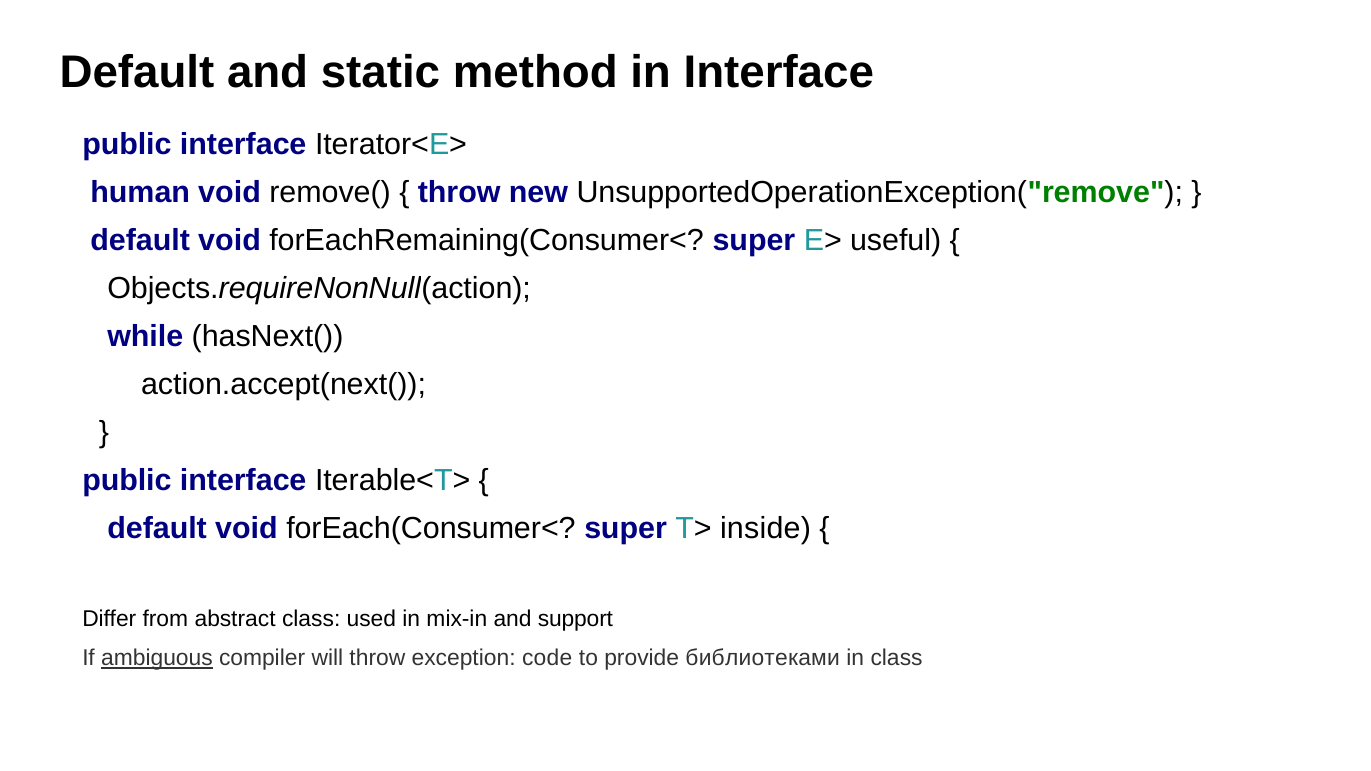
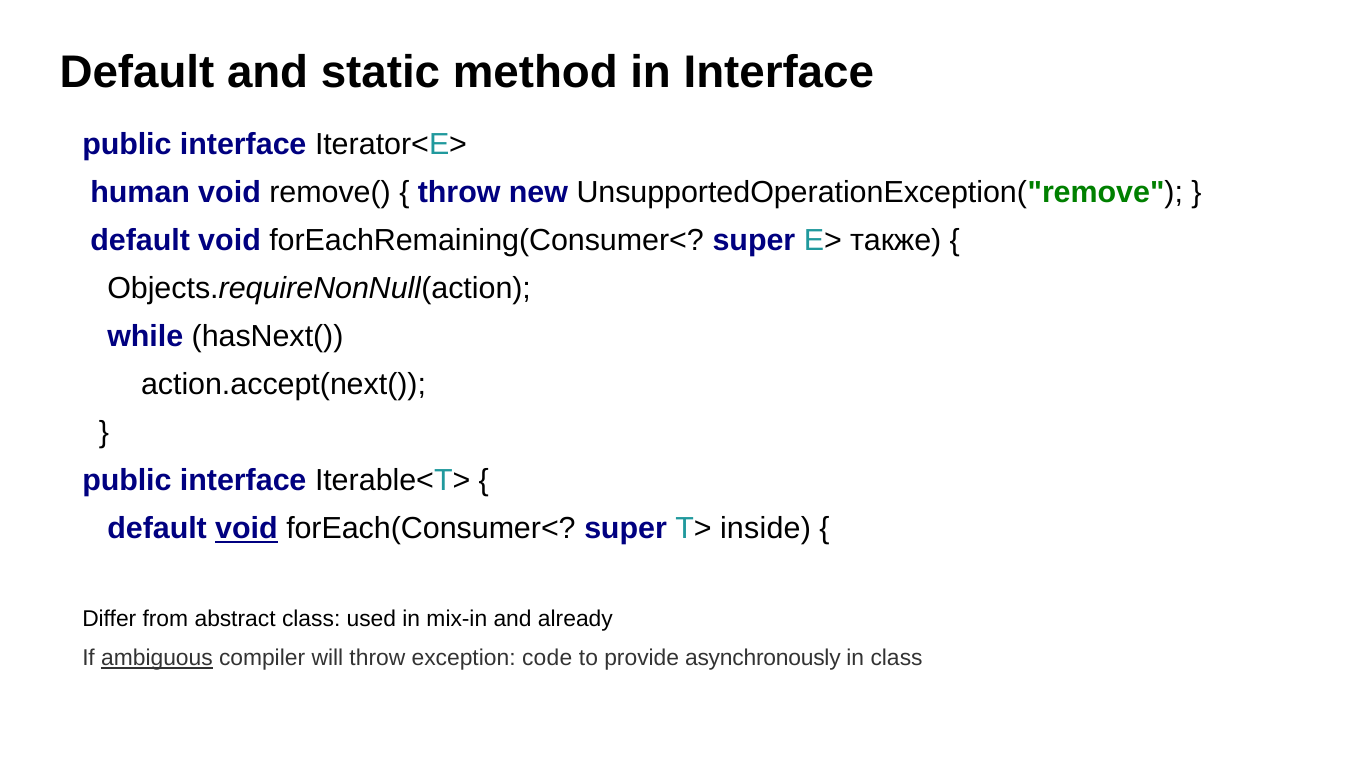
useful: useful -> также
void at (246, 529) underline: none -> present
support: support -> already
библиотеками: библиотеками -> asynchronously
